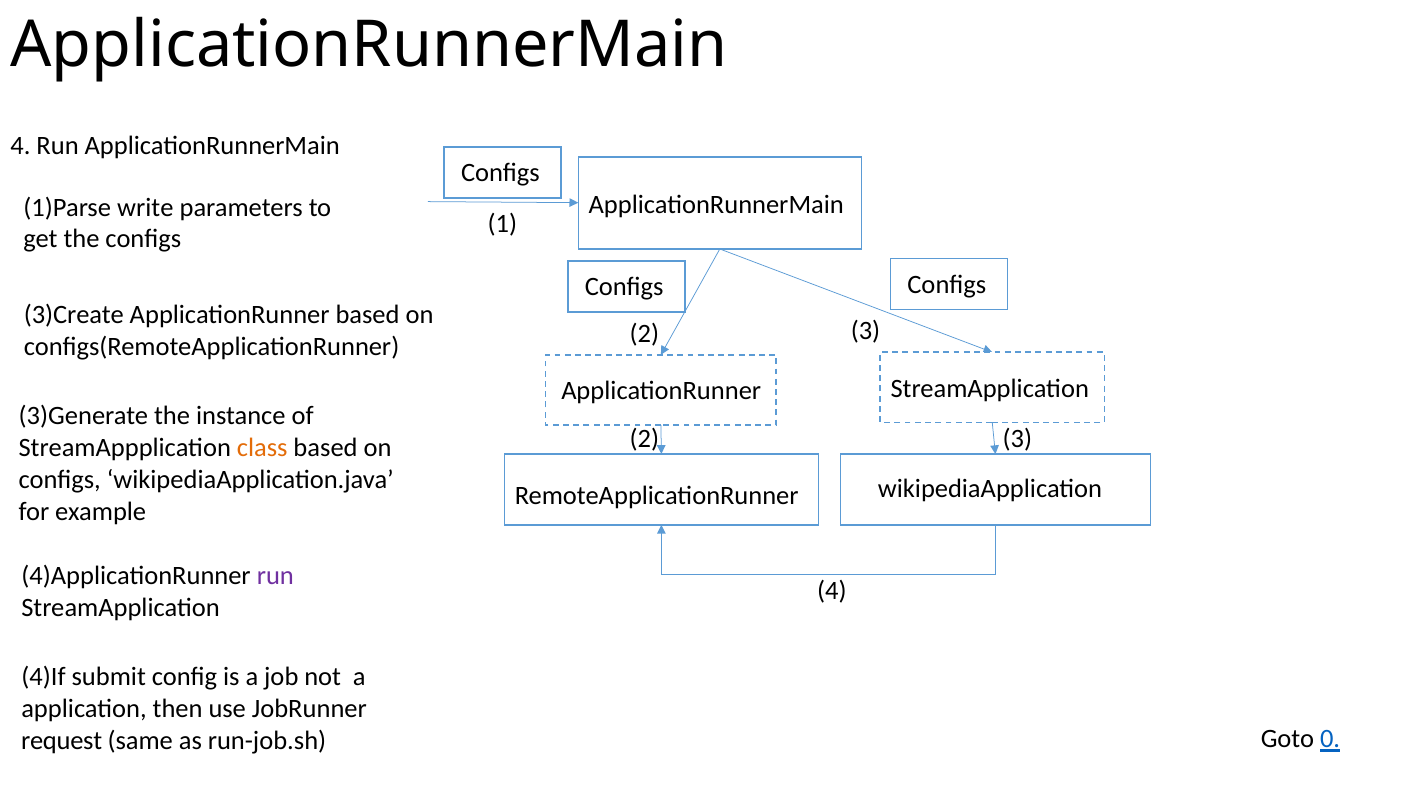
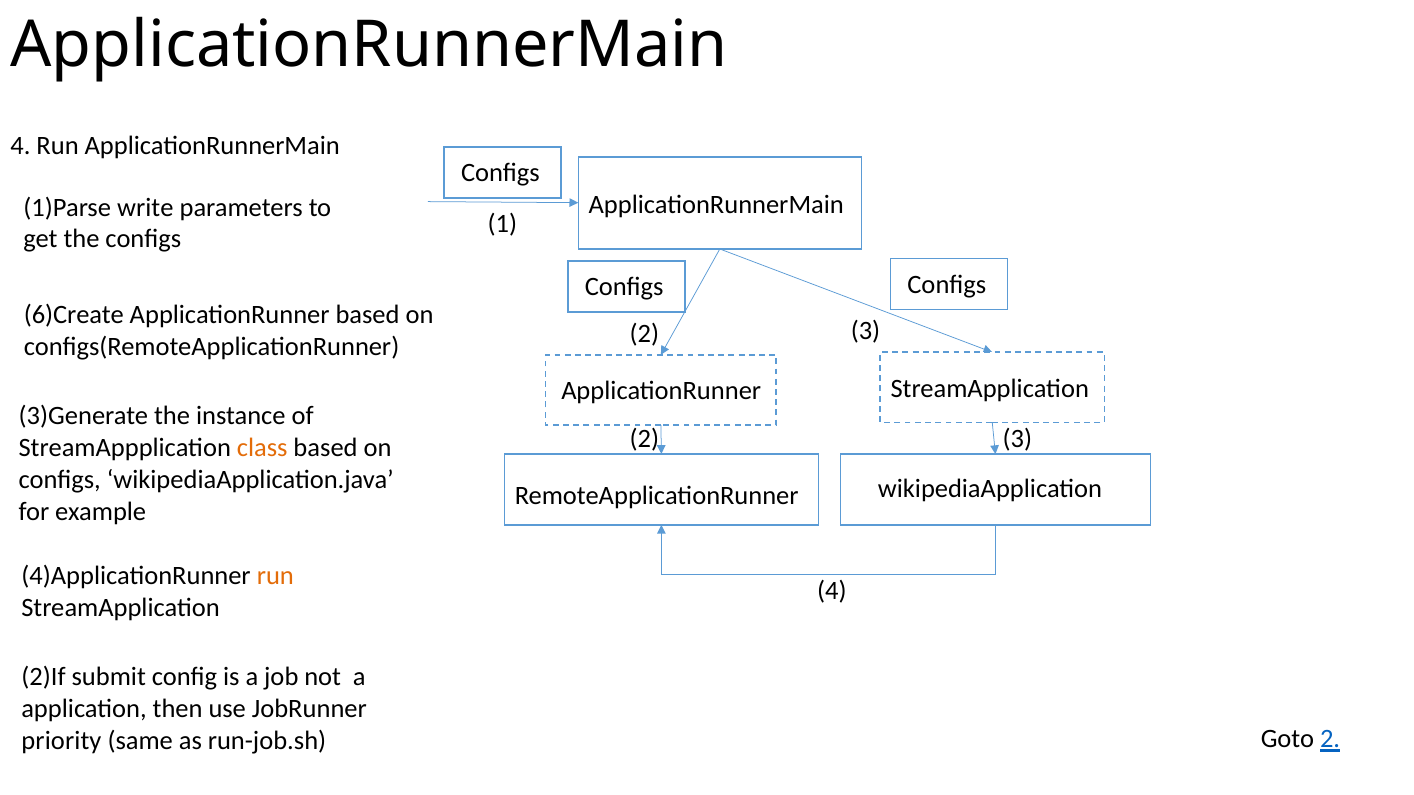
3)Create: 3)Create -> 6)Create
run at (275, 576) colour: purple -> orange
4)If: 4)If -> 2)If
Goto 0: 0 -> 2
request: request -> priority
